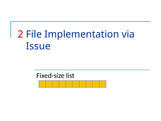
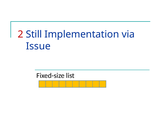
File: File -> Still
